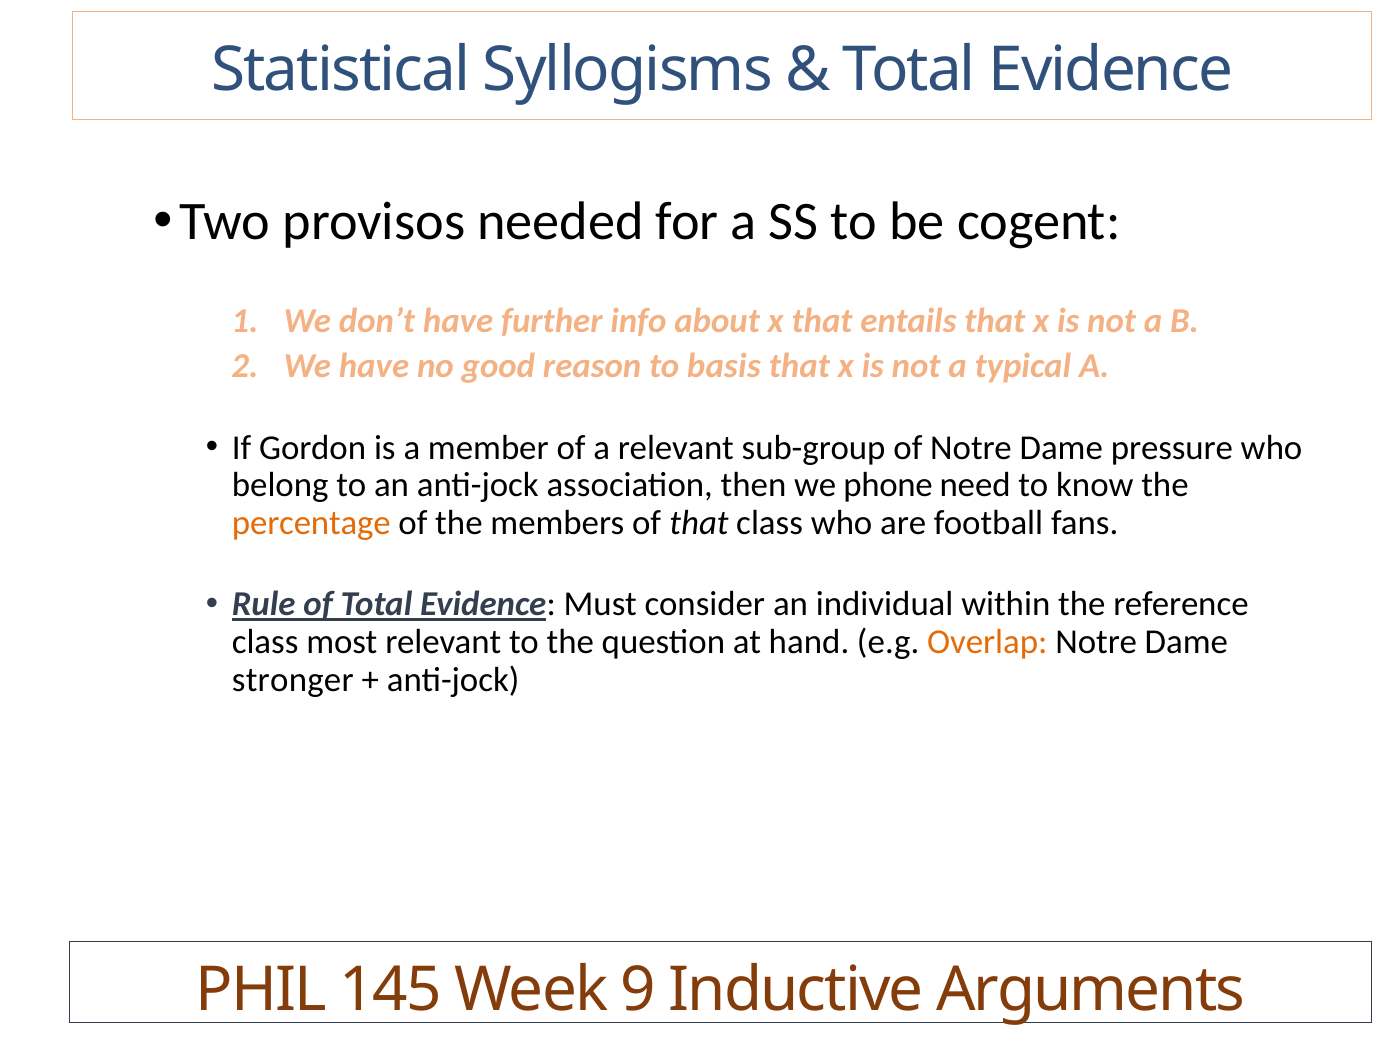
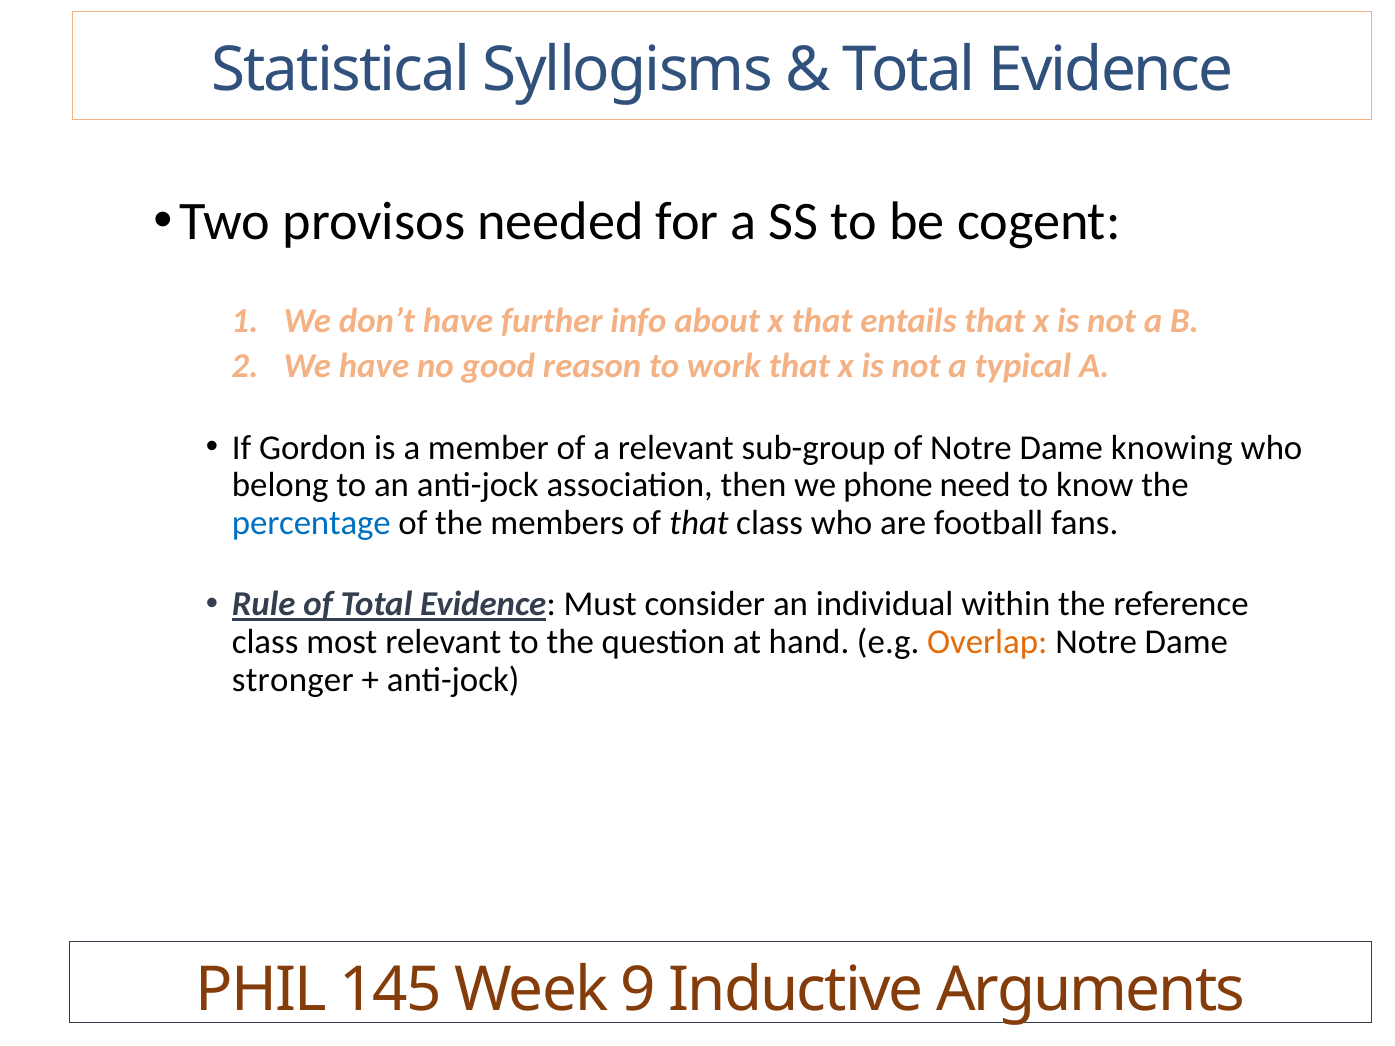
basis: basis -> work
pressure: pressure -> knowing
percentage colour: orange -> blue
